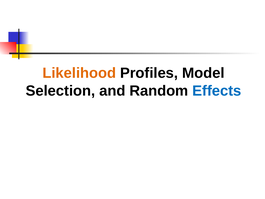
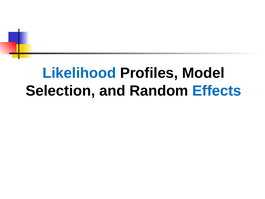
Likelihood colour: orange -> blue
